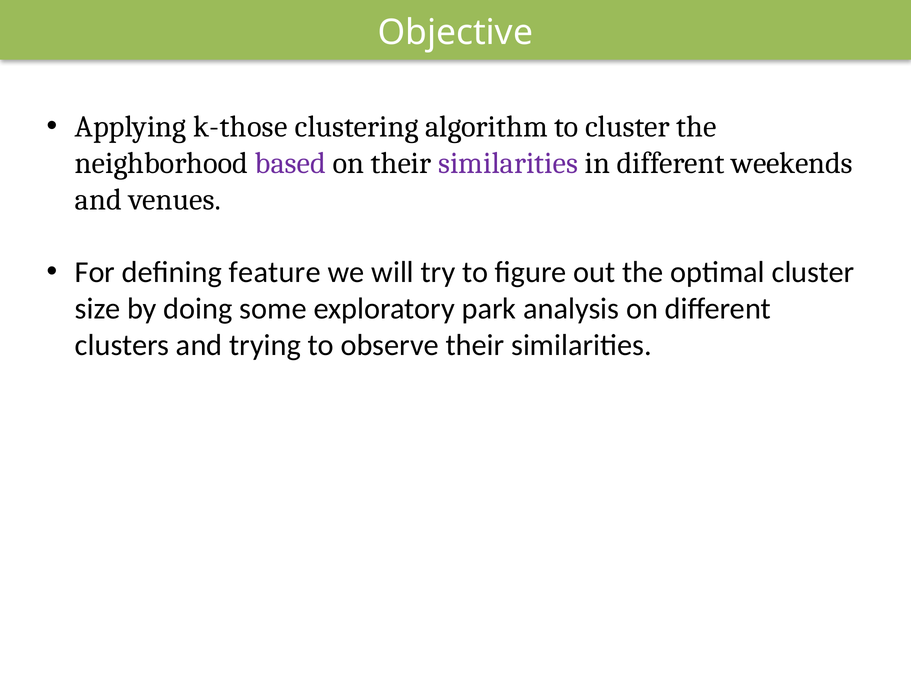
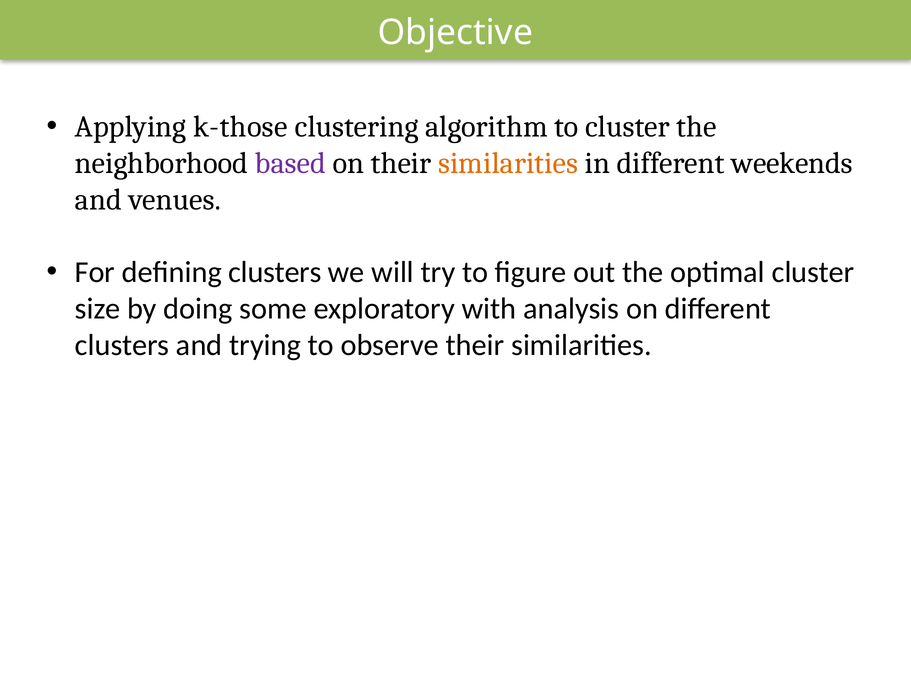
similarities at (508, 163) colour: purple -> orange
defining feature: feature -> clusters
park: park -> with
